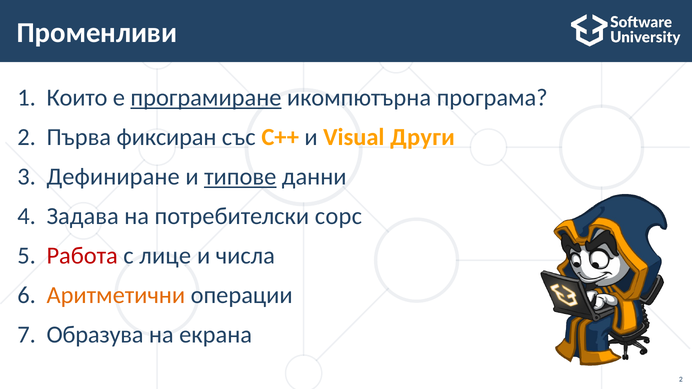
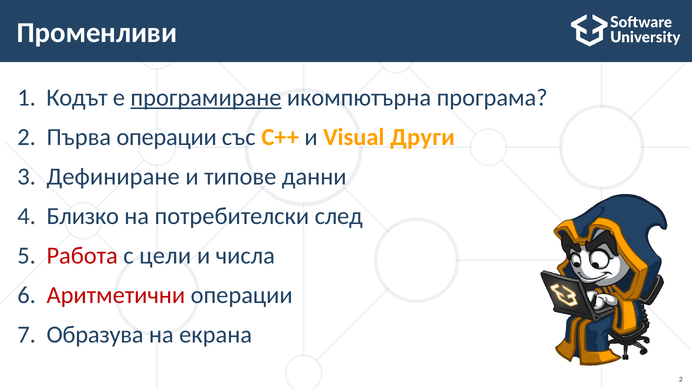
Които: Които -> Кодът
Първа фиксиран: фиксиран -> операции
типове underline: present -> none
Задава: Задава -> Близко
сорс: сорс -> след
лице: лице -> цели
Аритметични colour: orange -> red
